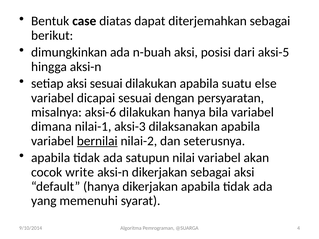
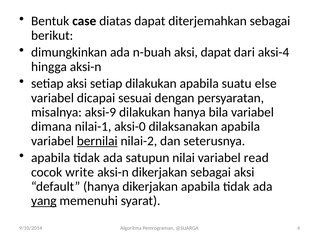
aksi posisi: posisi -> dapat
aksi-5: aksi-5 -> aksi-4
aksi sesuai: sesuai -> setiap
aksi-6: aksi-6 -> aksi-9
aksi-3: aksi-3 -> aksi-0
akan: akan -> read
yang underline: none -> present
